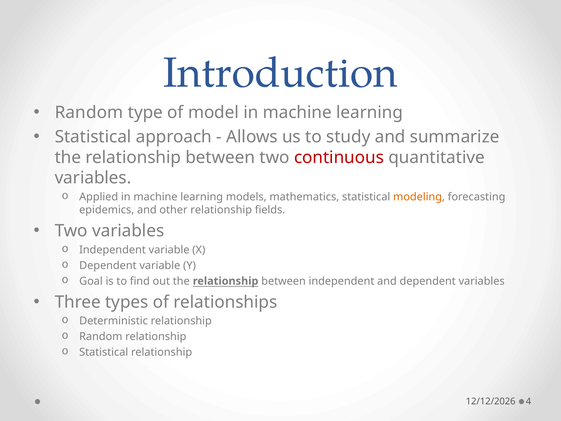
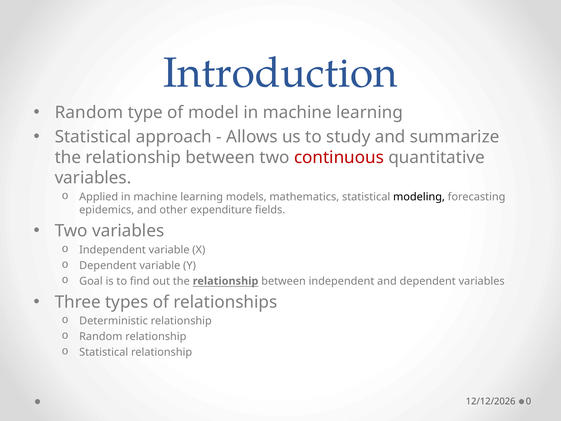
modeling colour: orange -> black
other relationship: relationship -> expenditure
4: 4 -> 0
